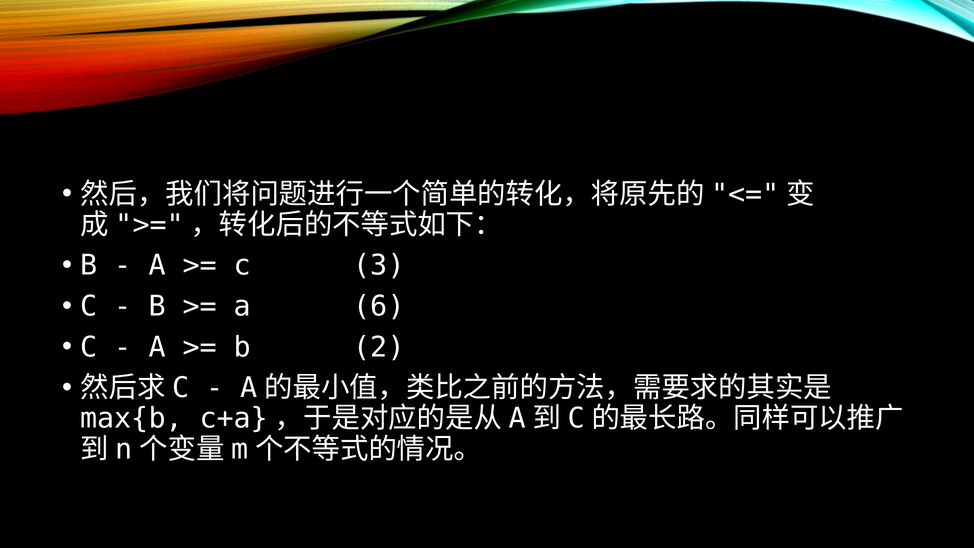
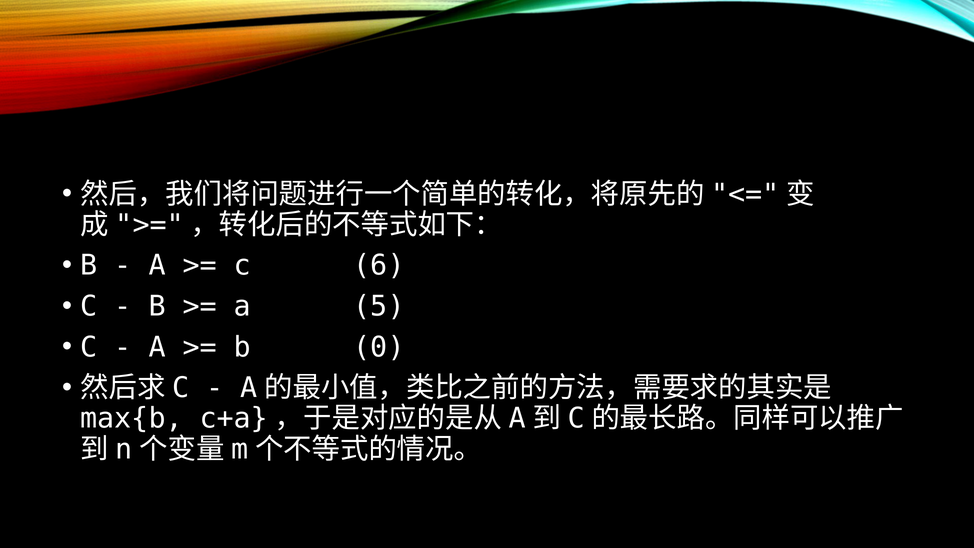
3: 3 -> 6
6: 6 -> 5
2: 2 -> 0
